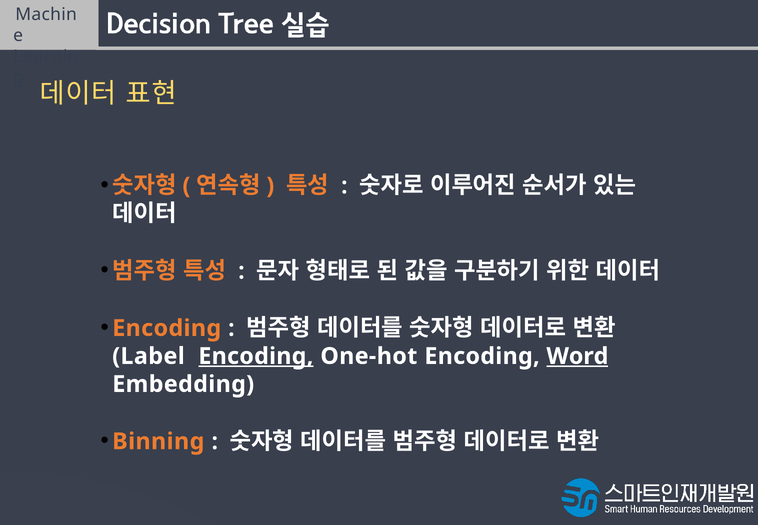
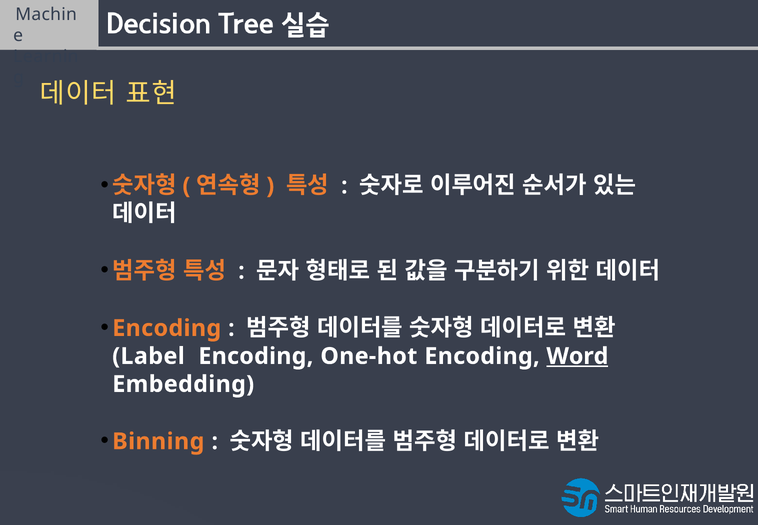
Encoding at (256, 356) underline: present -> none
